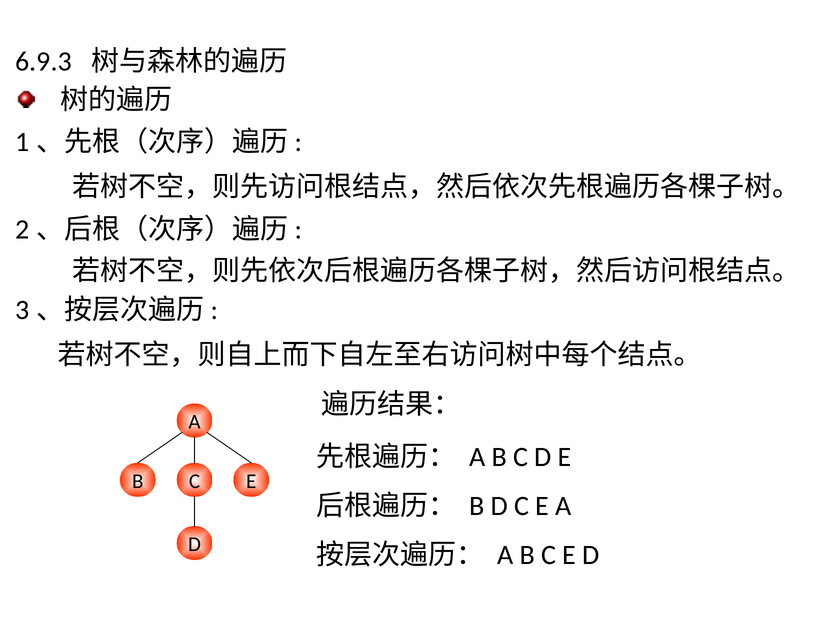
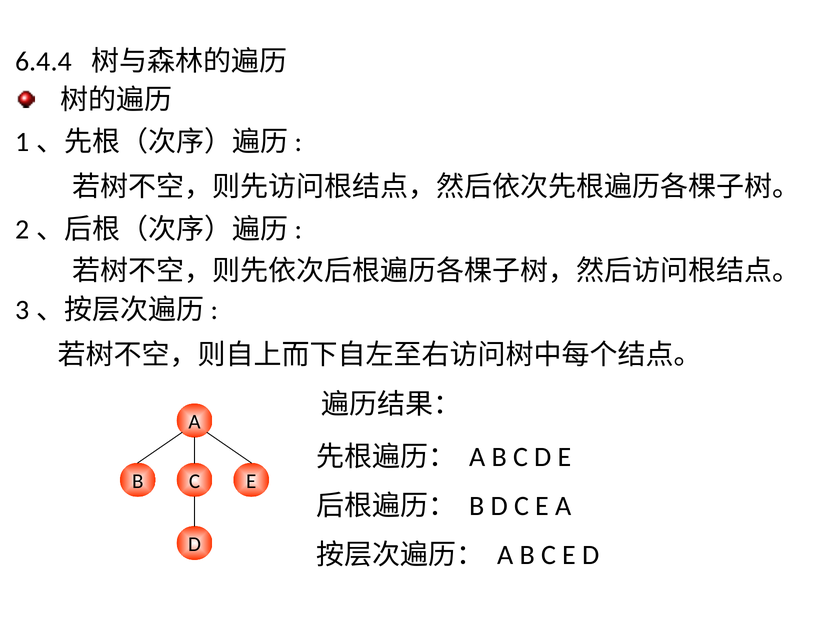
6.9.3: 6.9.3 -> 6.4.4
